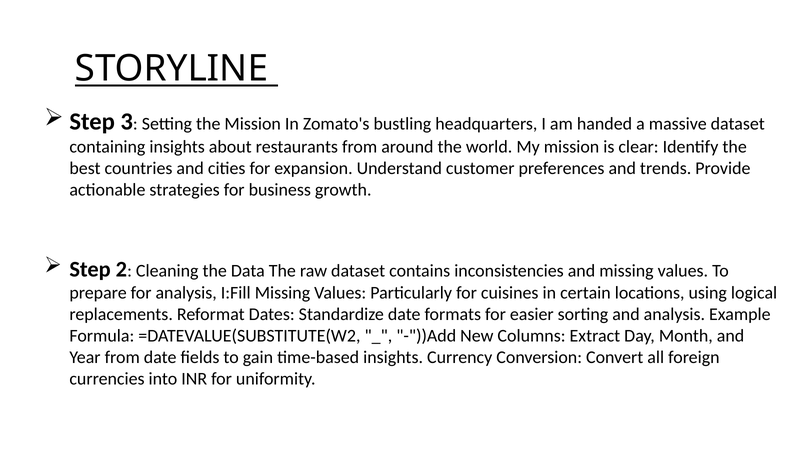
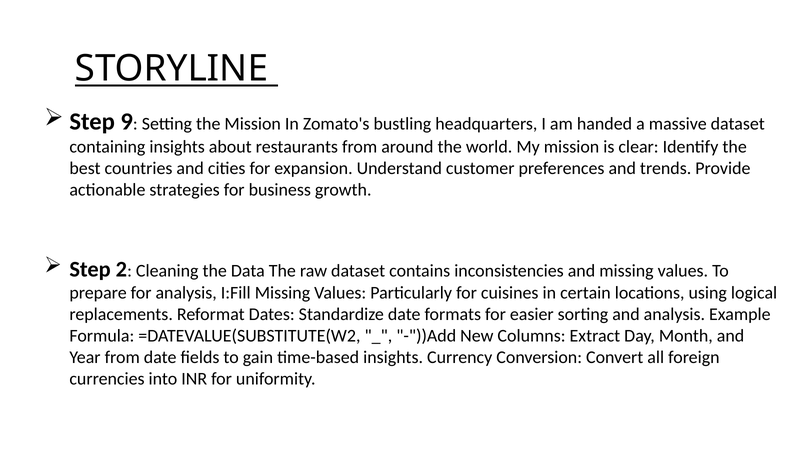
3: 3 -> 9
